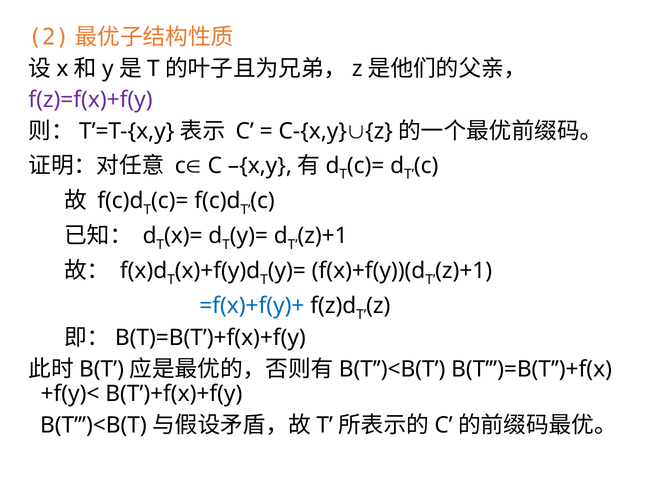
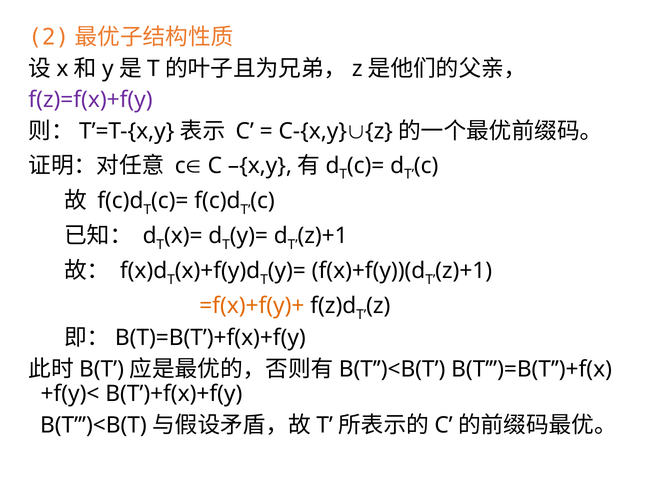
=f(x)+f(y)+ colour: blue -> orange
